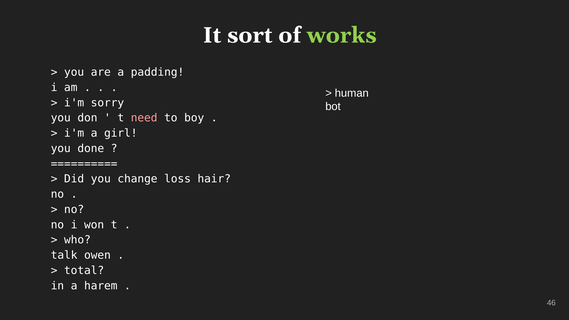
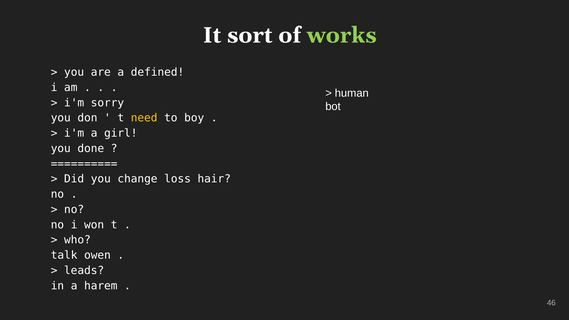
padding: padding -> defined
need colour: pink -> yellow
total: total -> leads
